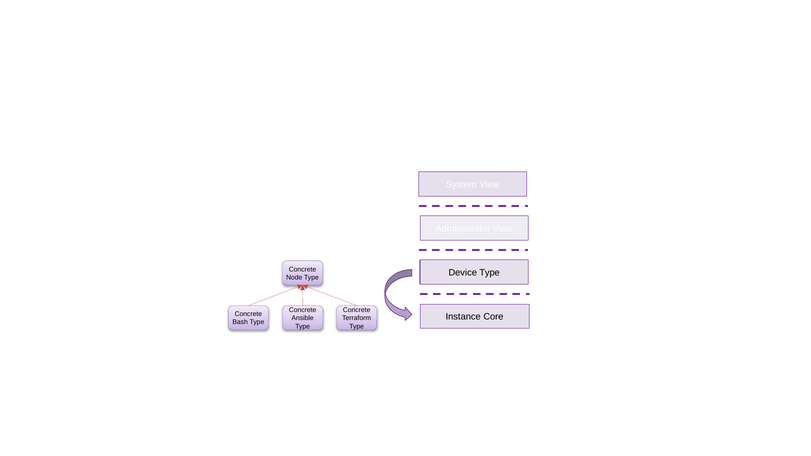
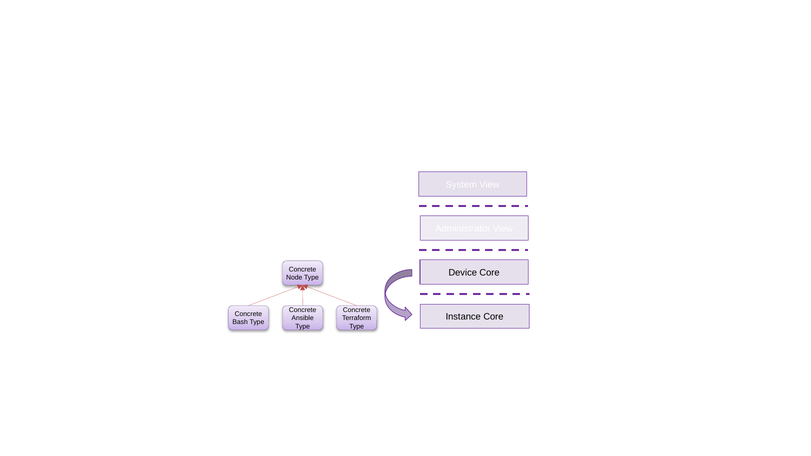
Device Type: Type -> Core
